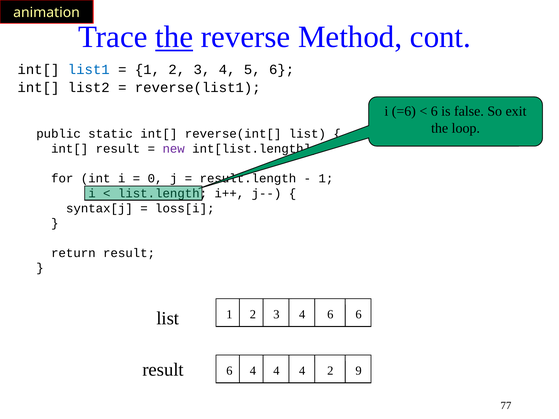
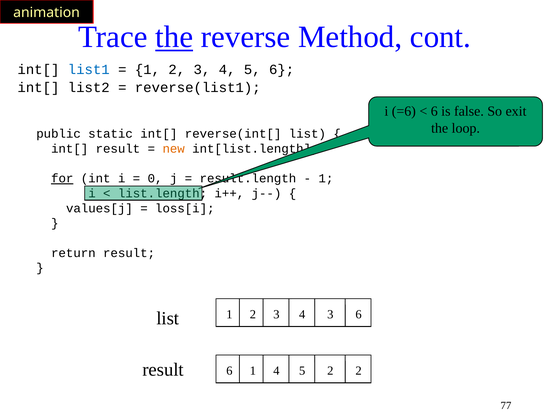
new colour: purple -> orange
for underline: none -> present
syntax[j: syntax[j -> values[j
4 6: 6 -> 3
6 4: 4 -> 1
4 at (302, 371): 4 -> 5
2 9: 9 -> 2
